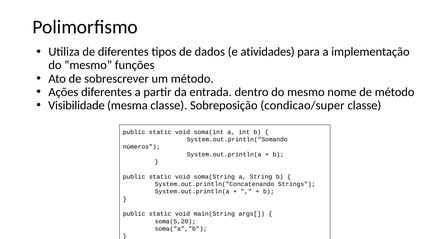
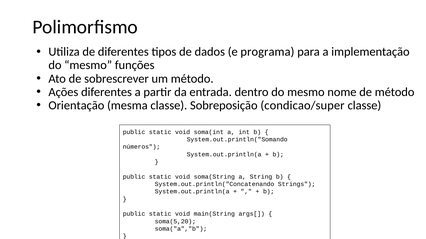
atividades: atividades -> programa
Visibilidade: Visibilidade -> Orientação
